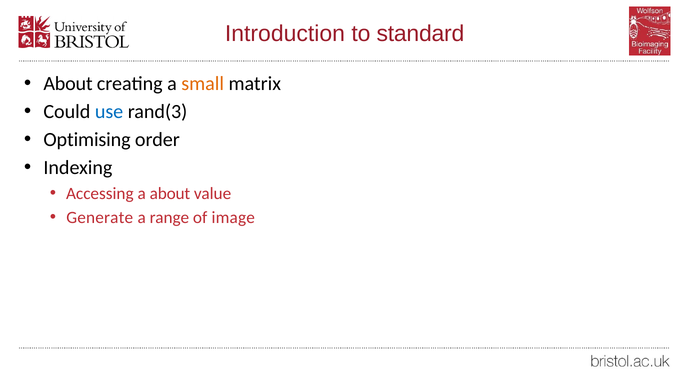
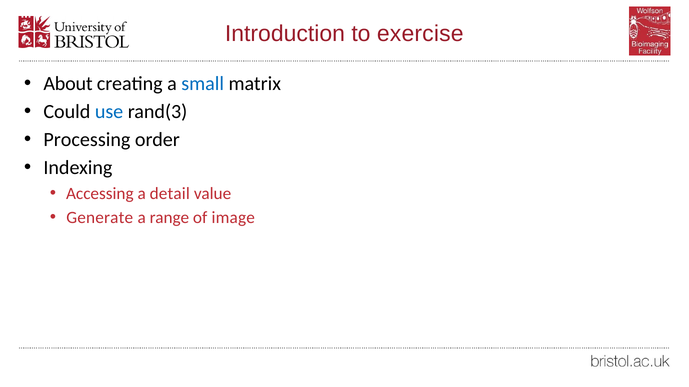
standard: standard -> exercise
small colour: orange -> blue
Optimising: Optimising -> Processing
a about: about -> detail
